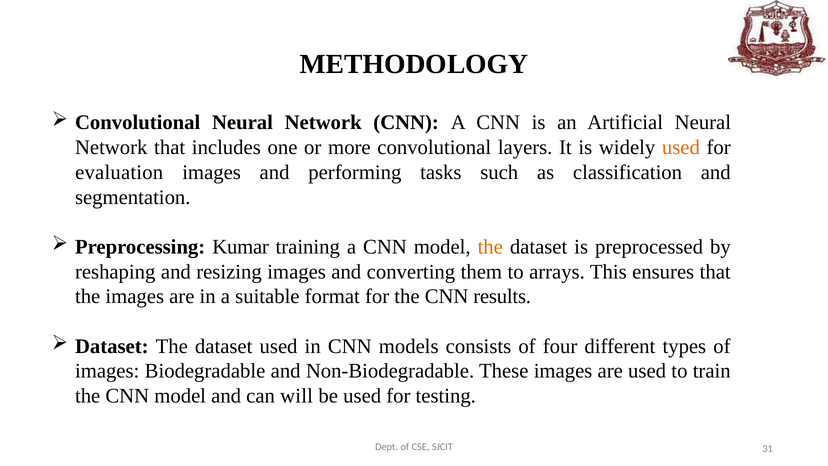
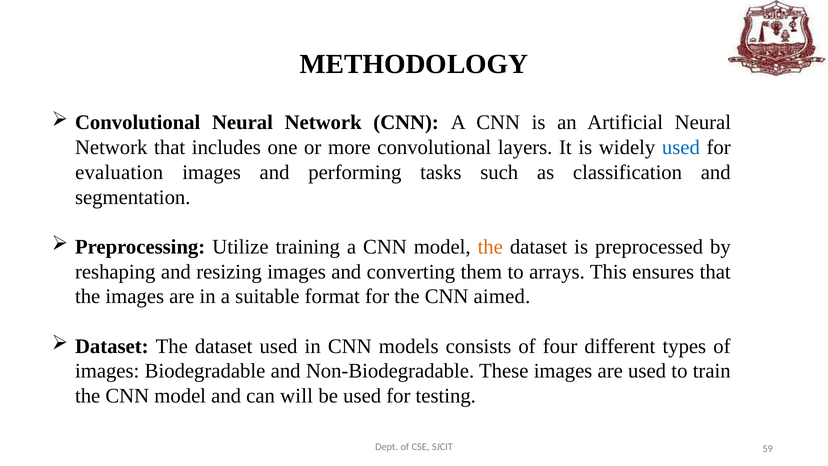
used at (681, 147) colour: orange -> blue
Kumar: Kumar -> Utilize
results: results -> aimed
31: 31 -> 59
